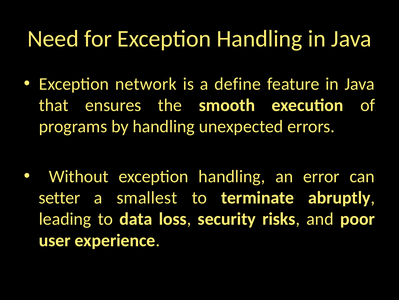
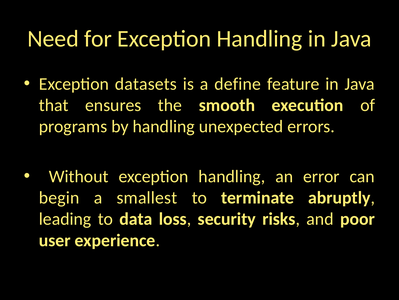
network: network -> datasets
setter: setter -> begin
